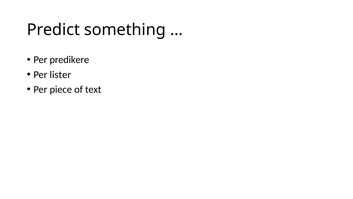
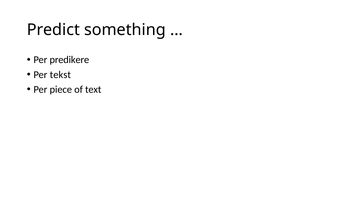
lister: lister -> tekst
